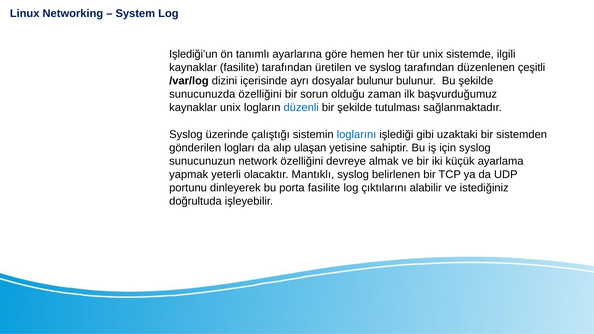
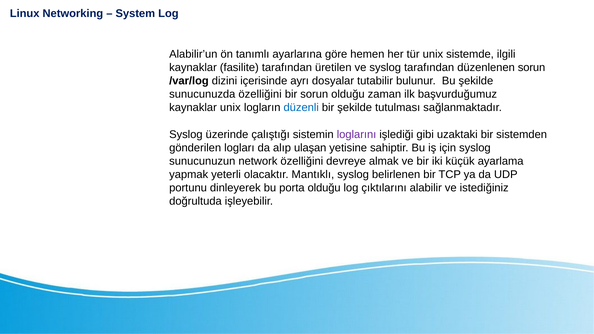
Işlediği’un: Işlediği’un -> Alabilir’un
düzenlenen çeşitli: çeşitli -> sorun
dosyalar bulunur: bulunur -> tutabilir
loglarını colour: blue -> purple
porta fasilite: fasilite -> olduğu
